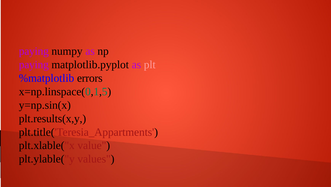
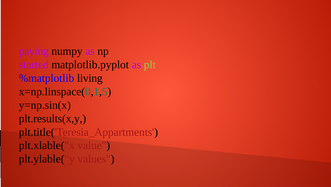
paying at (34, 65): paying -> started
plt colour: pink -> light green
errors: errors -> living
